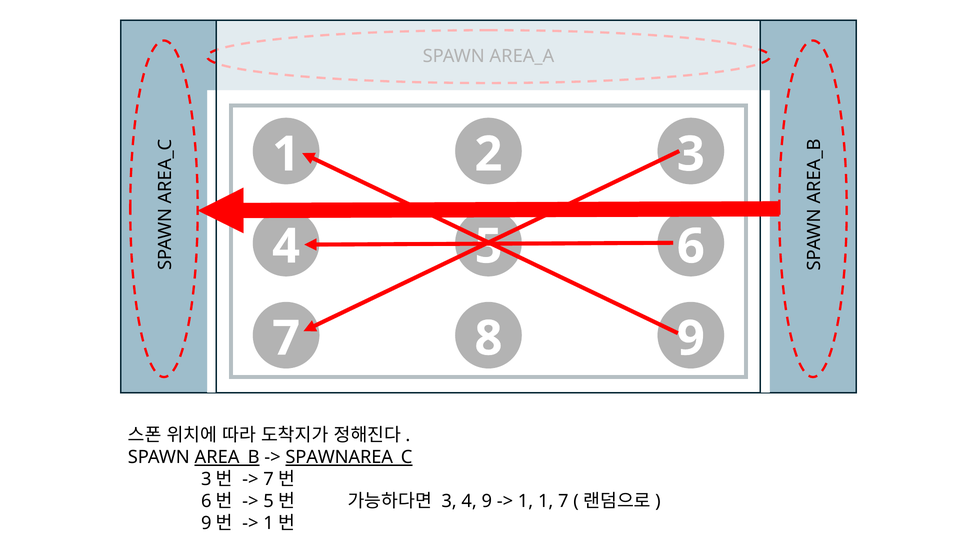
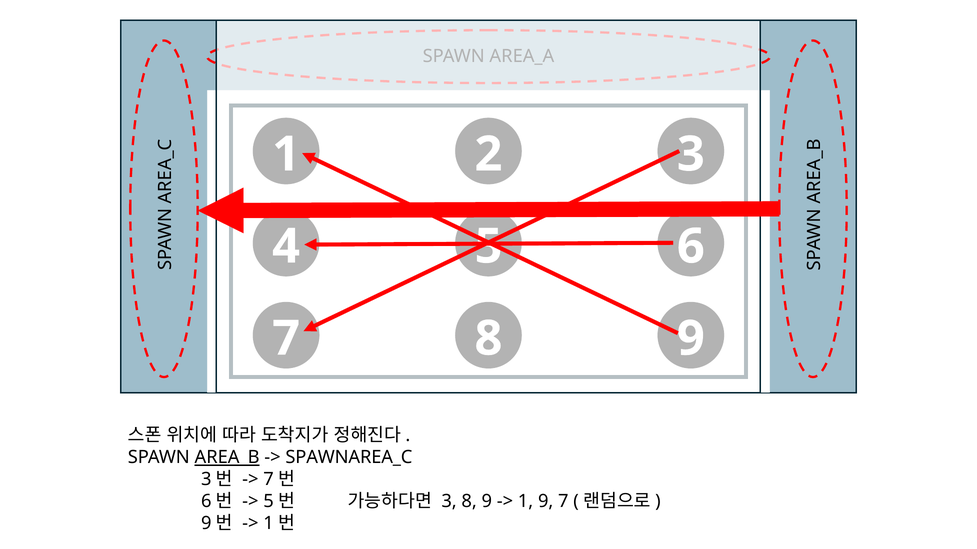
SPAWNAREA_C underline: present -> none
4 at (469, 502): 4 -> 8
1 1: 1 -> 9
